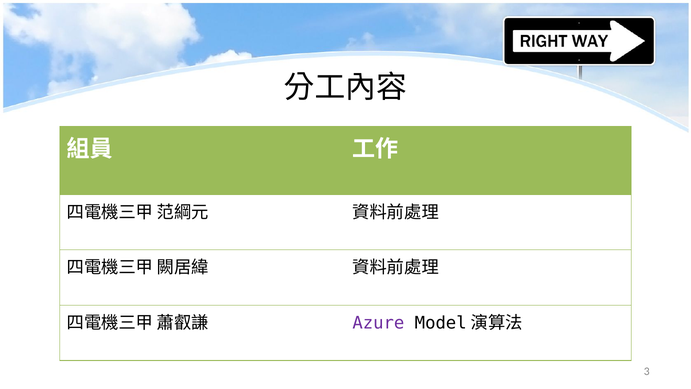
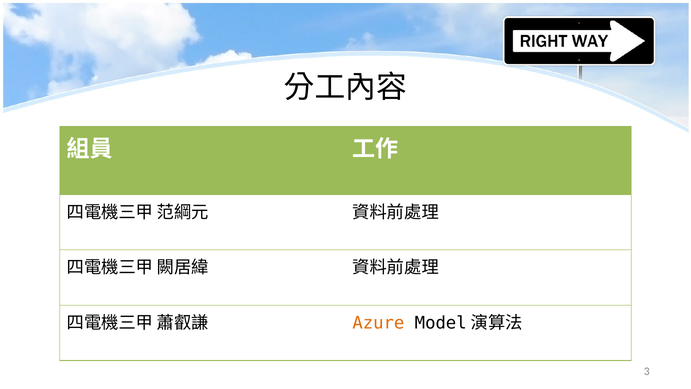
Azure colour: purple -> orange
